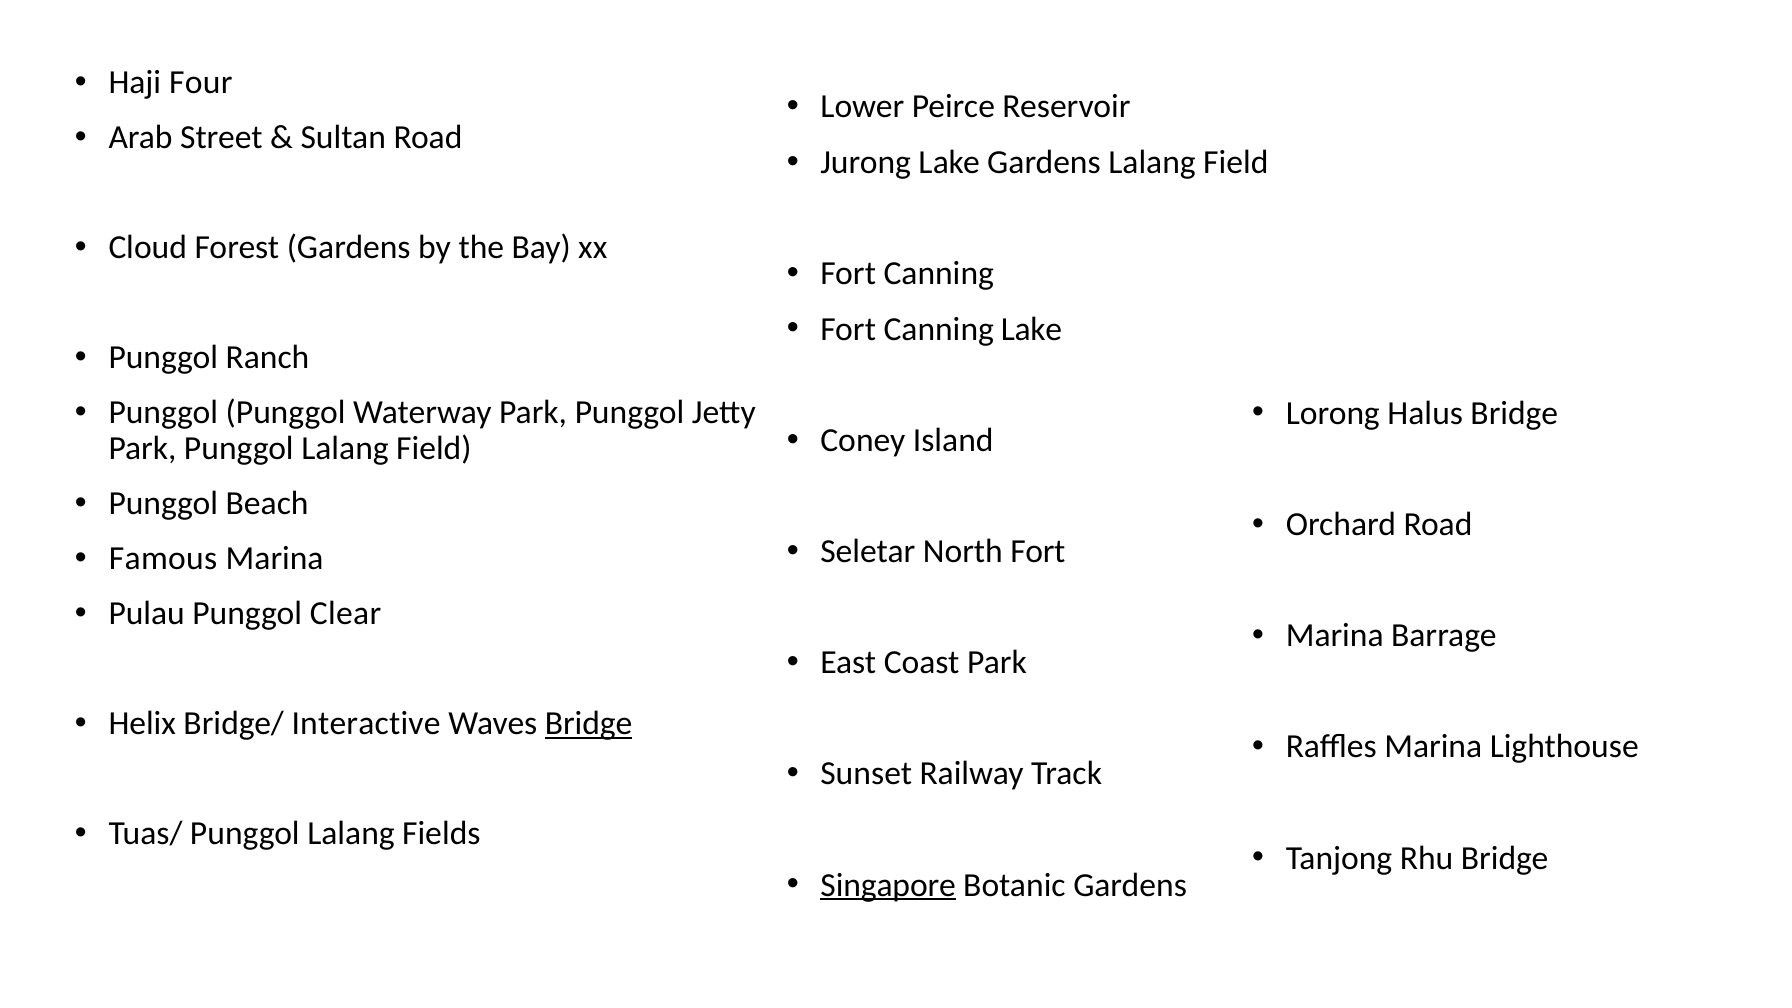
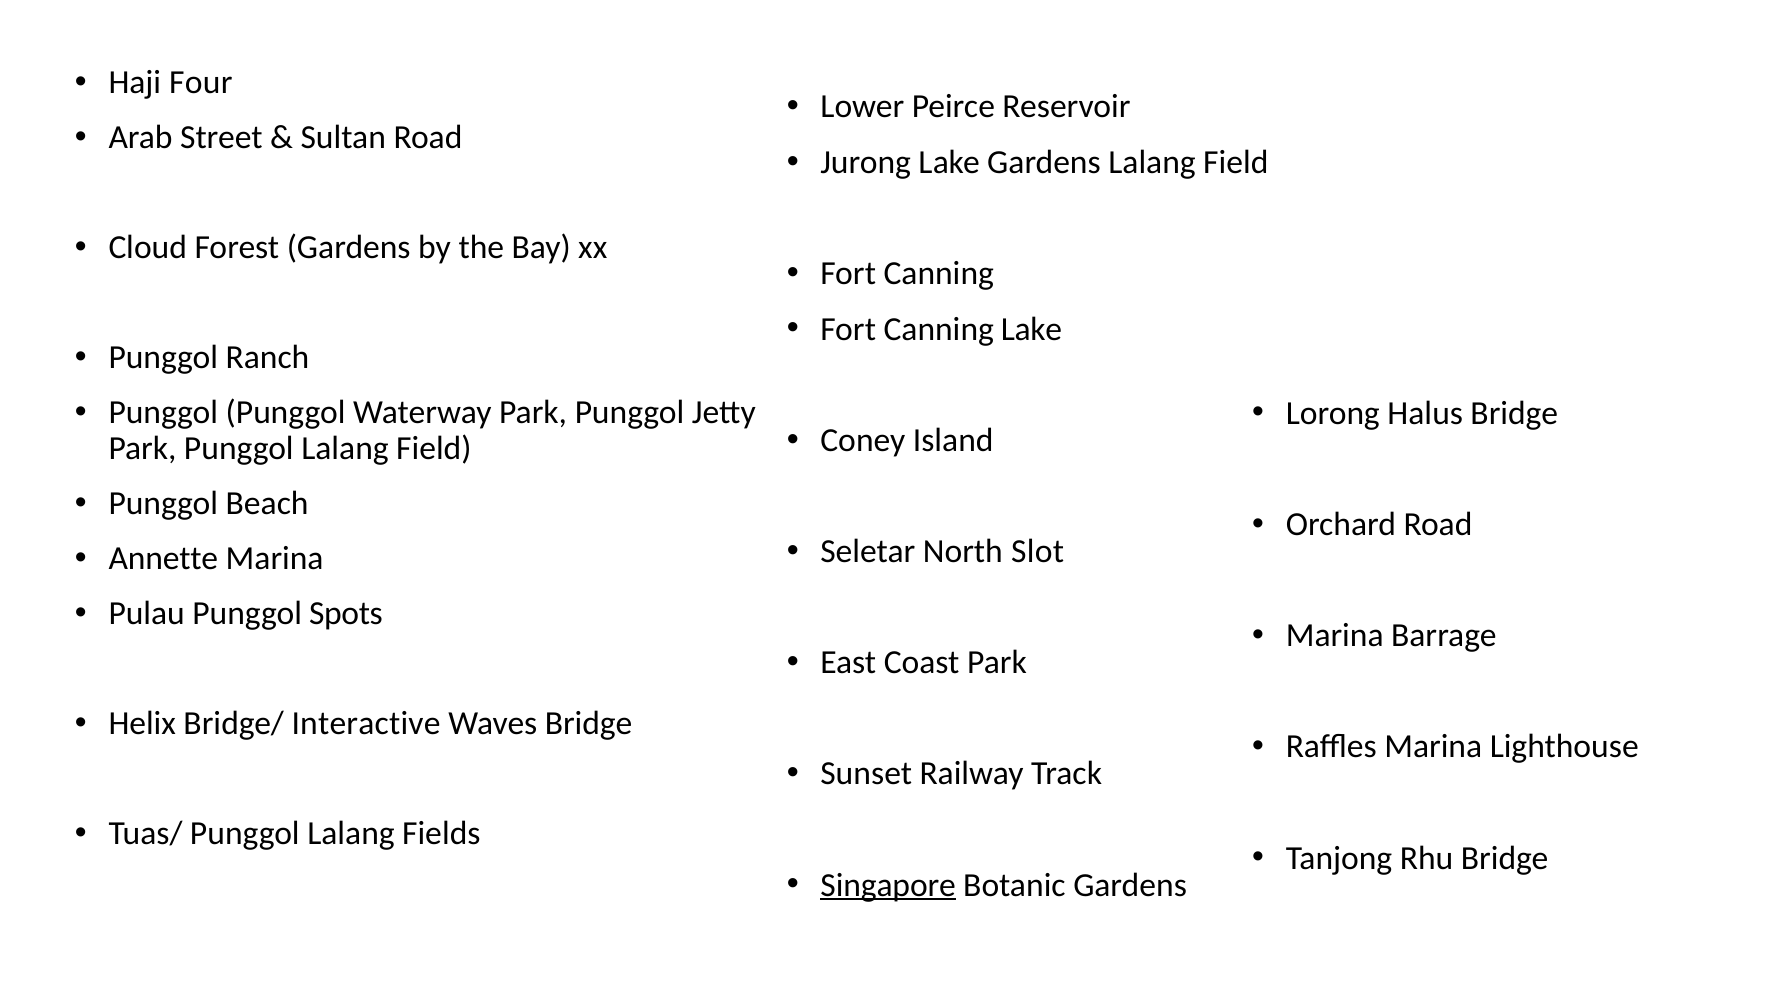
North Fort: Fort -> Slot
Famous: Famous -> Annette
Clear: Clear -> Spots
Bridge at (589, 724) underline: present -> none
